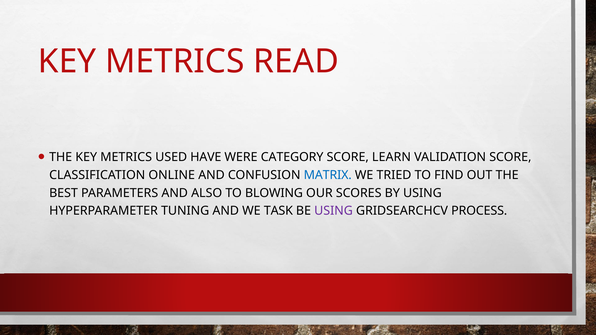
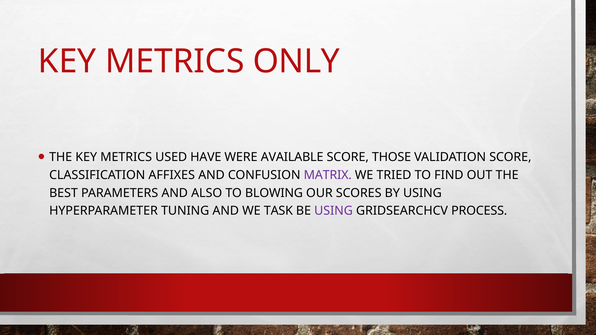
READ: READ -> ONLY
CATEGORY: CATEGORY -> AVAILABLE
LEARN: LEARN -> THOSE
ONLINE: ONLINE -> AFFIXES
MATRIX colour: blue -> purple
